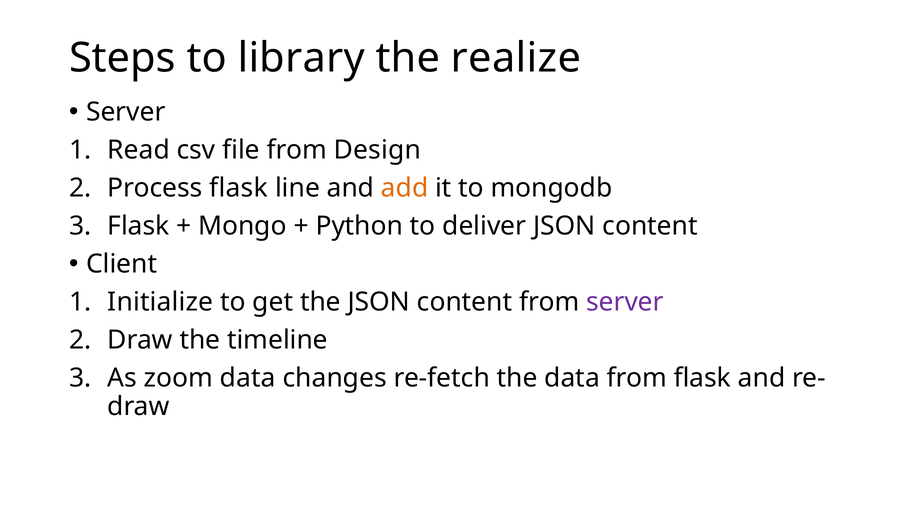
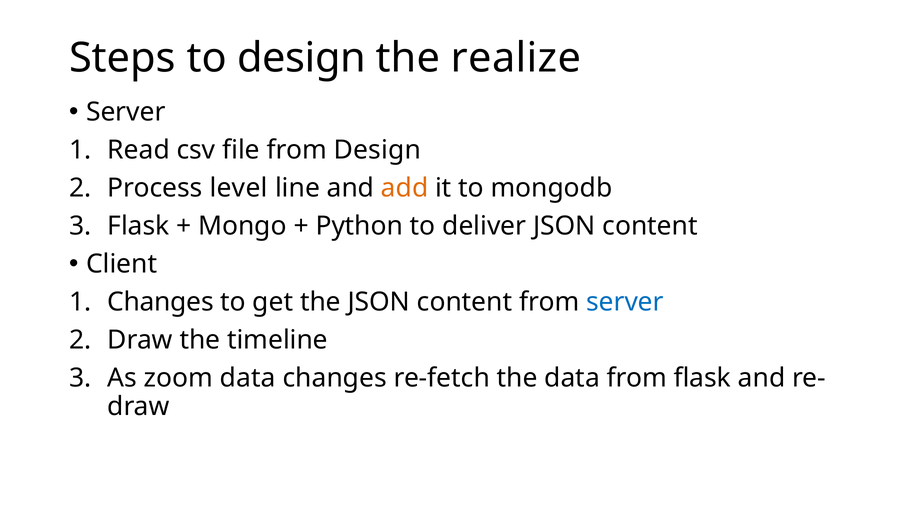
to library: library -> design
Process flask: flask -> level
Initialize at (160, 302): Initialize -> Changes
server at (625, 302) colour: purple -> blue
